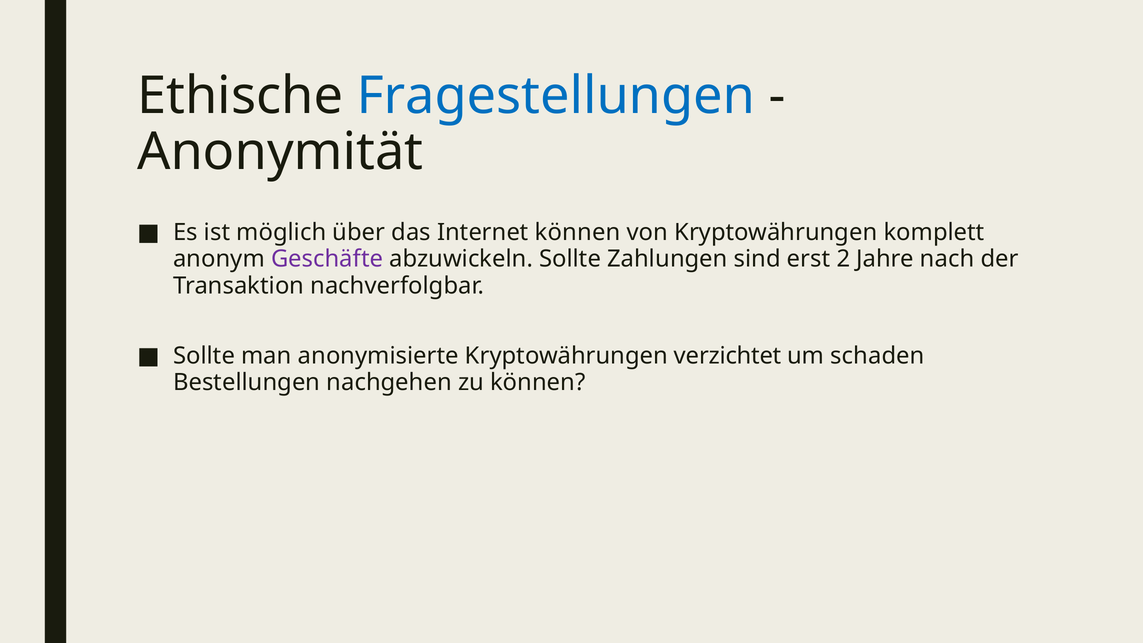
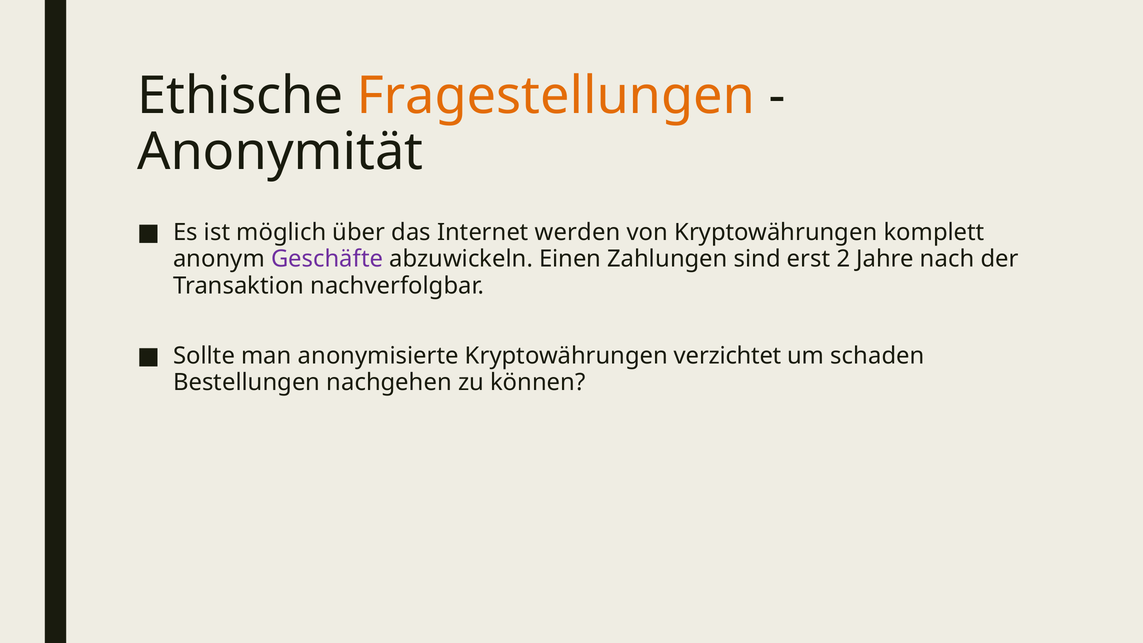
Fragestellungen colour: blue -> orange
Internet können: können -> werden
abzuwickeln Sollte: Sollte -> Einen
